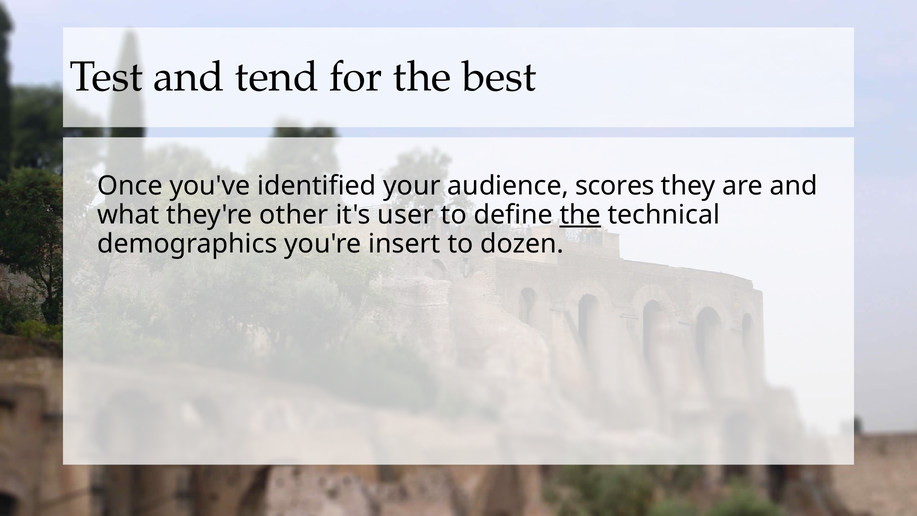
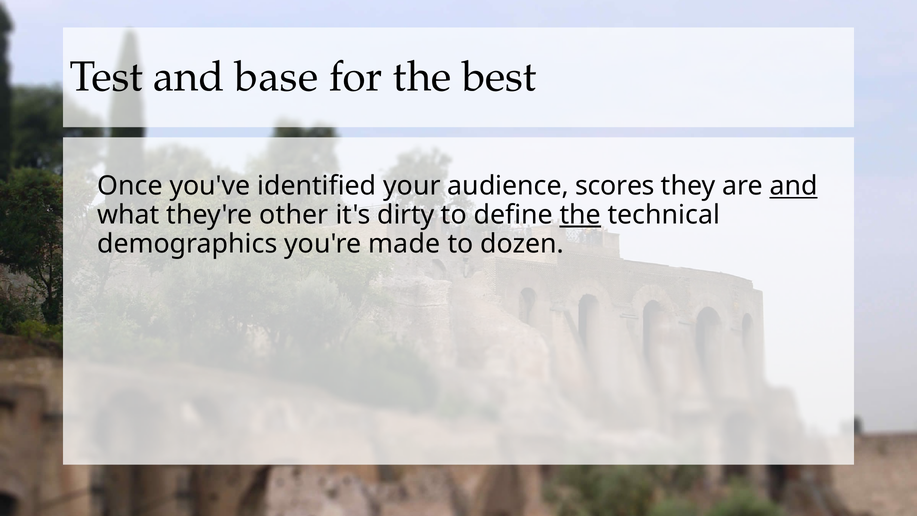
tend: tend -> base
and at (794, 186) underline: none -> present
user: user -> dirty
insert: insert -> made
